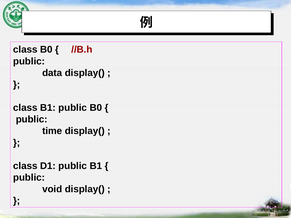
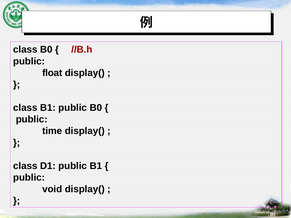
data: data -> float
